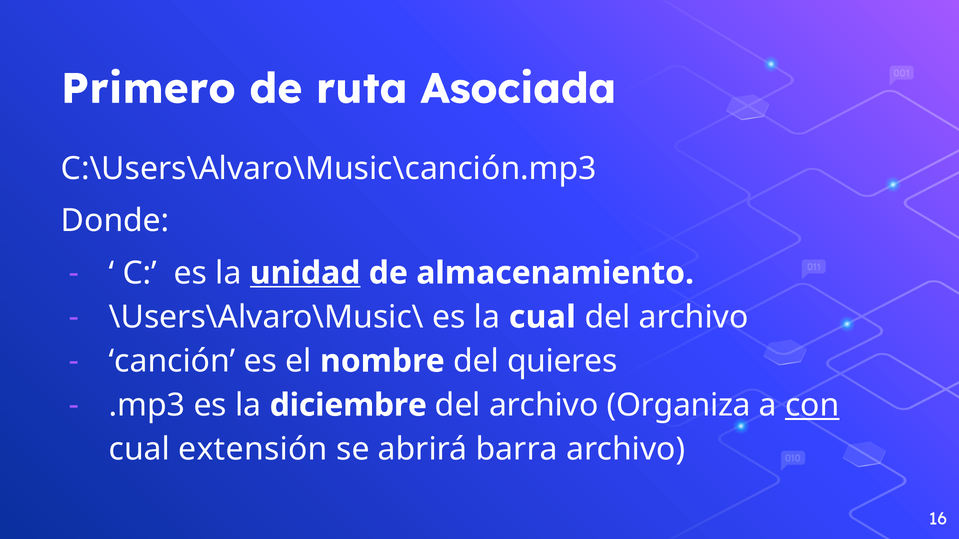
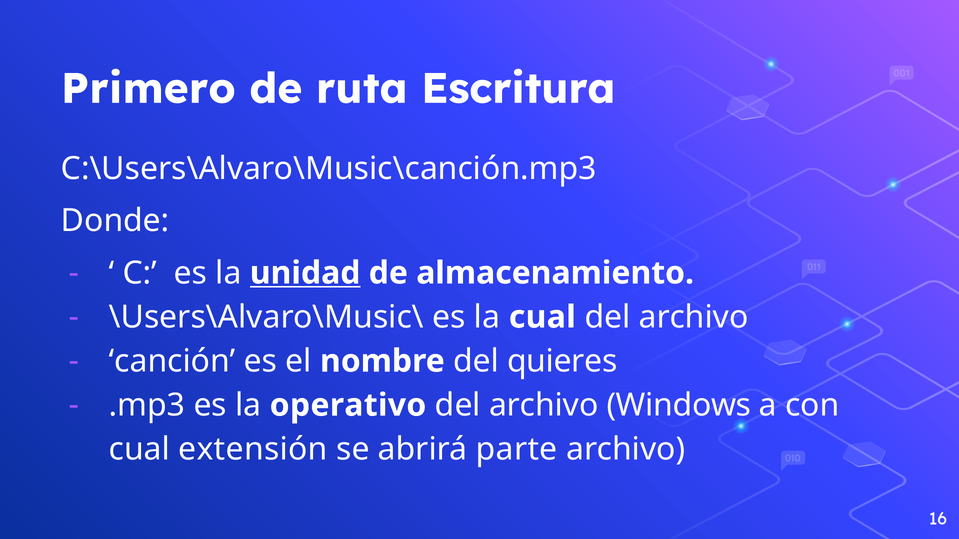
Asociada: Asociada -> Escritura
diciembre: diciembre -> operativo
Organiza: Organiza -> Windows
con underline: present -> none
barra: barra -> parte
